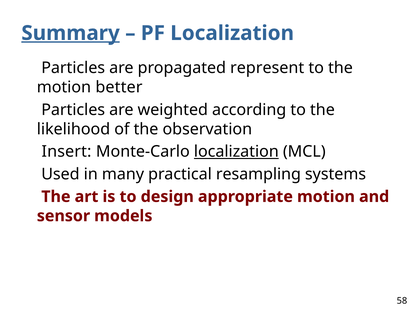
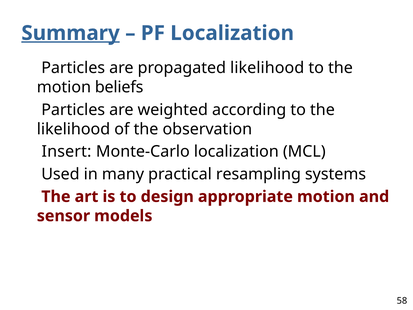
propagated represent: represent -> likelihood
better: better -> beliefs
localization at (236, 151) underline: present -> none
